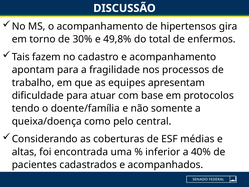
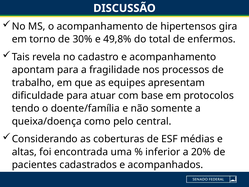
fazem: fazem -> revela
40%: 40% -> 20%
